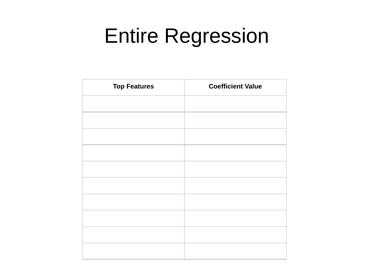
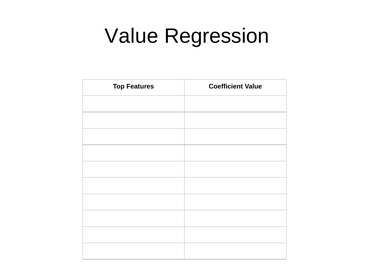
Entire at (132, 36): Entire -> Value
